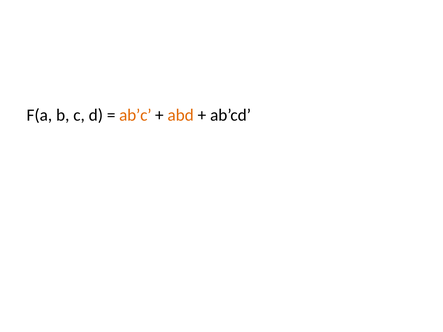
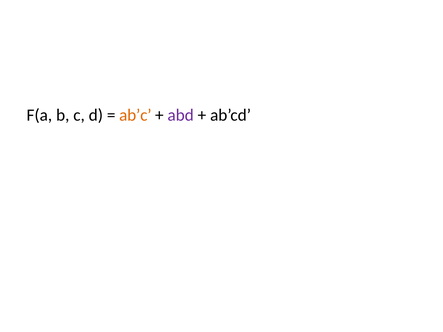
abd colour: orange -> purple
